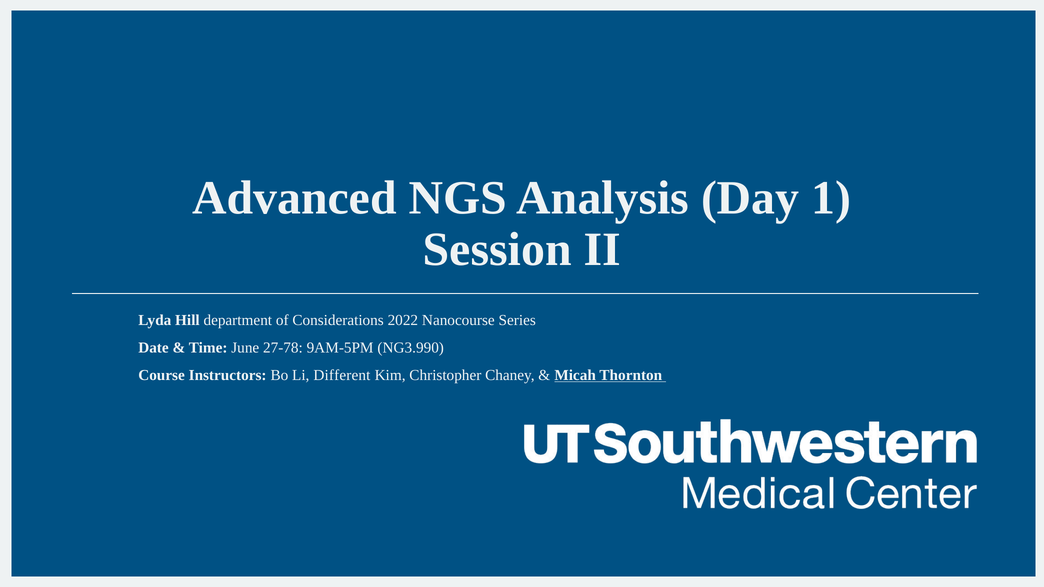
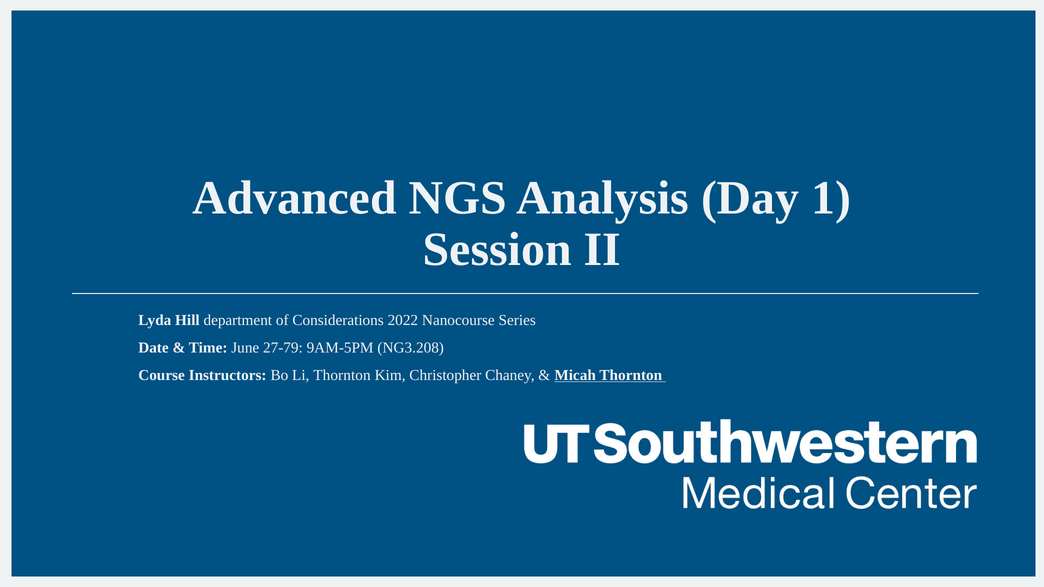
27-78: 27-78 -> 27-79
NG3.990: NG3.990 -> NG3.208
Li Different: Different -> Thornton
